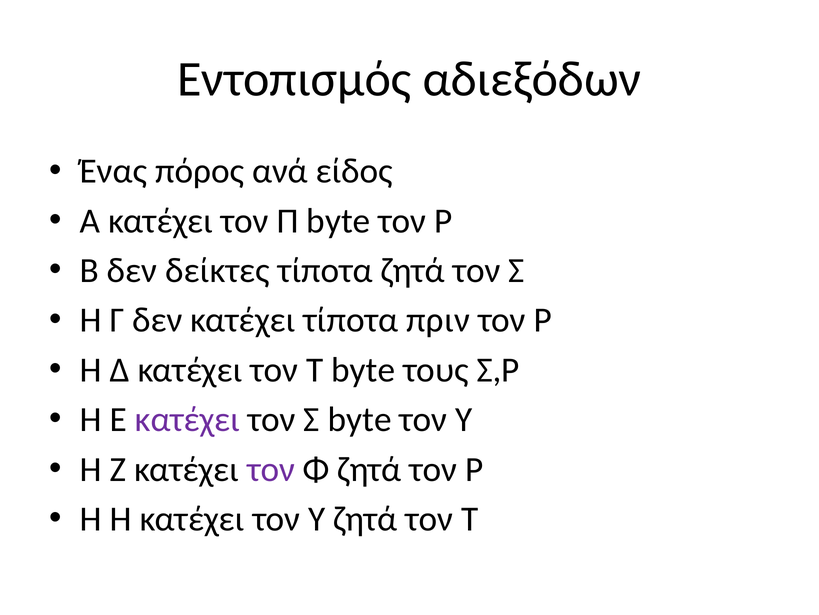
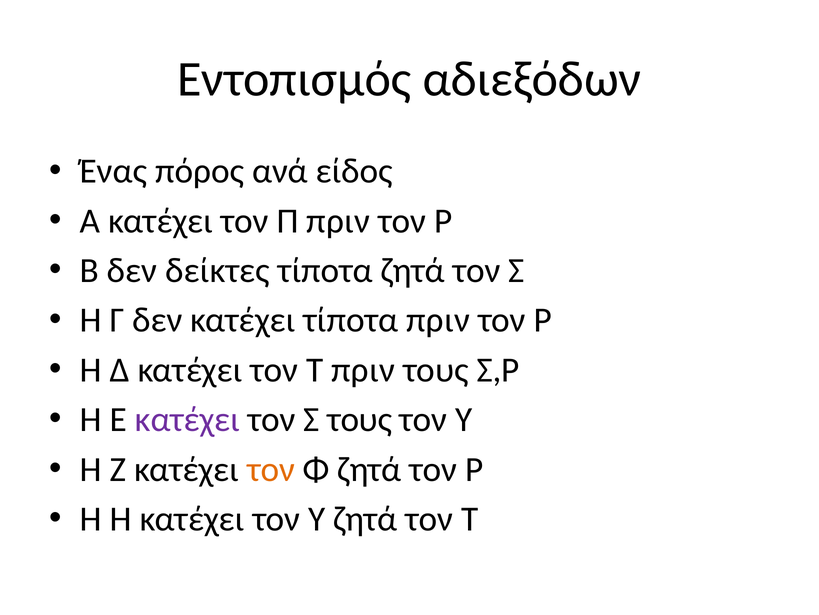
Π byte: byte -> πριν
Τ byte: byte -> πριν
Σ byte: byte -> τους
τον at (271, 469) colour: purple -> orange
